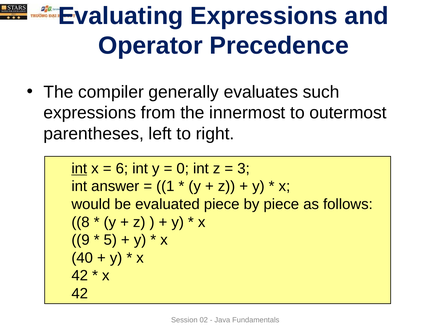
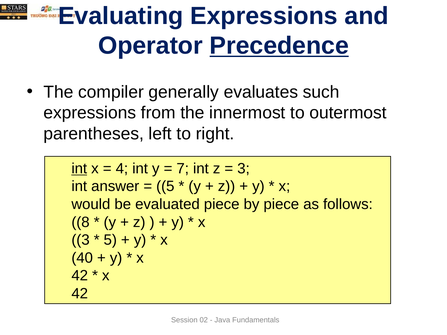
Precedence underline: none -> present
6: 6 -> 4
0: 0 -> 7
1 at (165, 187): 1 -> 5
9 at (81, 240): 9 -> 3
